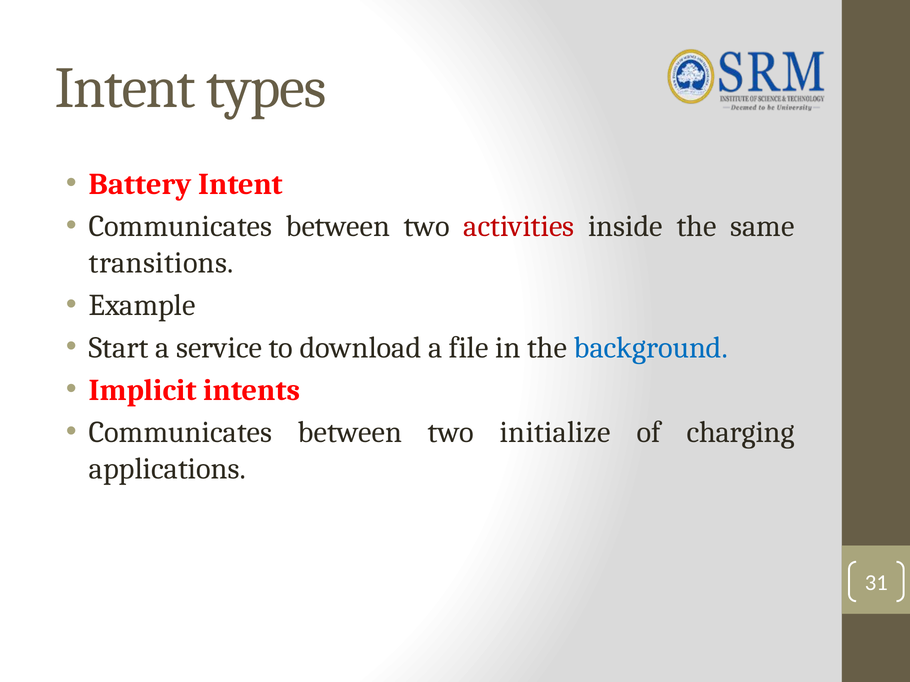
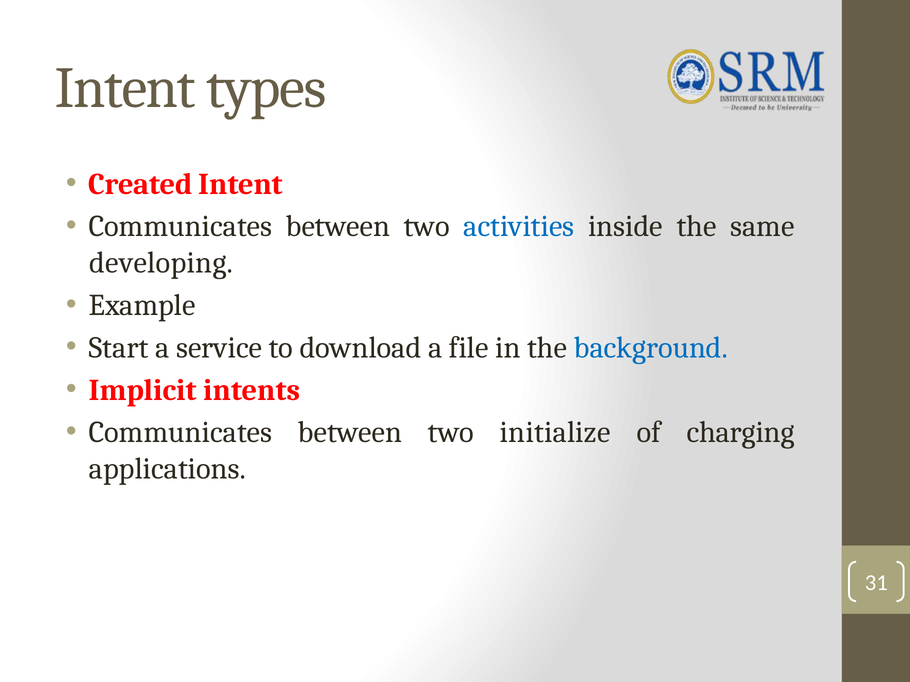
Battery: Battery -> Created
activities colour: red -> blue
transitions: transitions -> developing
